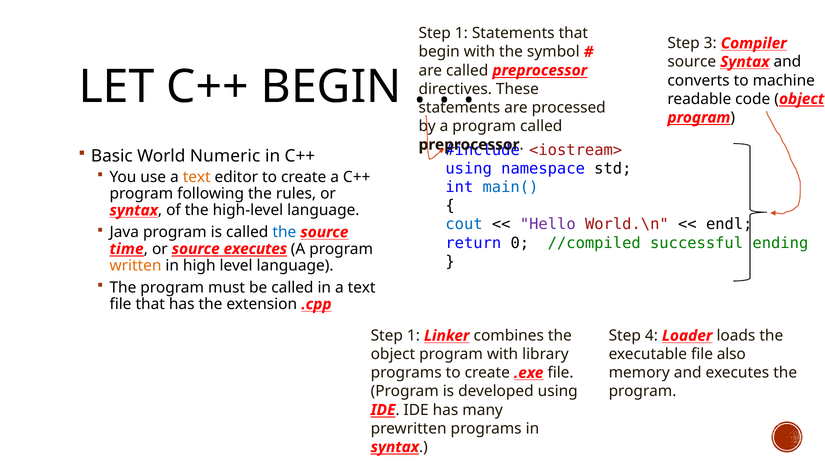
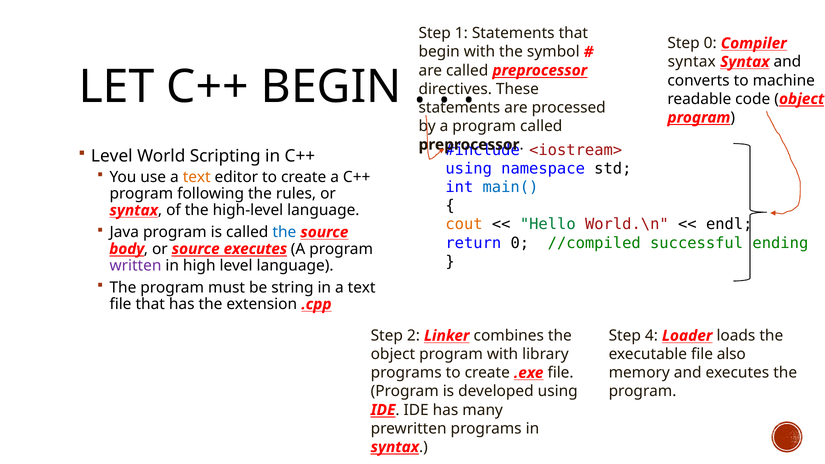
Step 3: 3 -> 0
source at (692, 62): source -> syntax
Basic at (112, 156): Basic -> Level
Numeric: Numeric -> Scripting
cout colour: blue -> orange
Hello colour: purple -> green
time: time -> body
written colour: orange -> purple
be called: called -> string
1 at (413, 336): 1 -> 2
